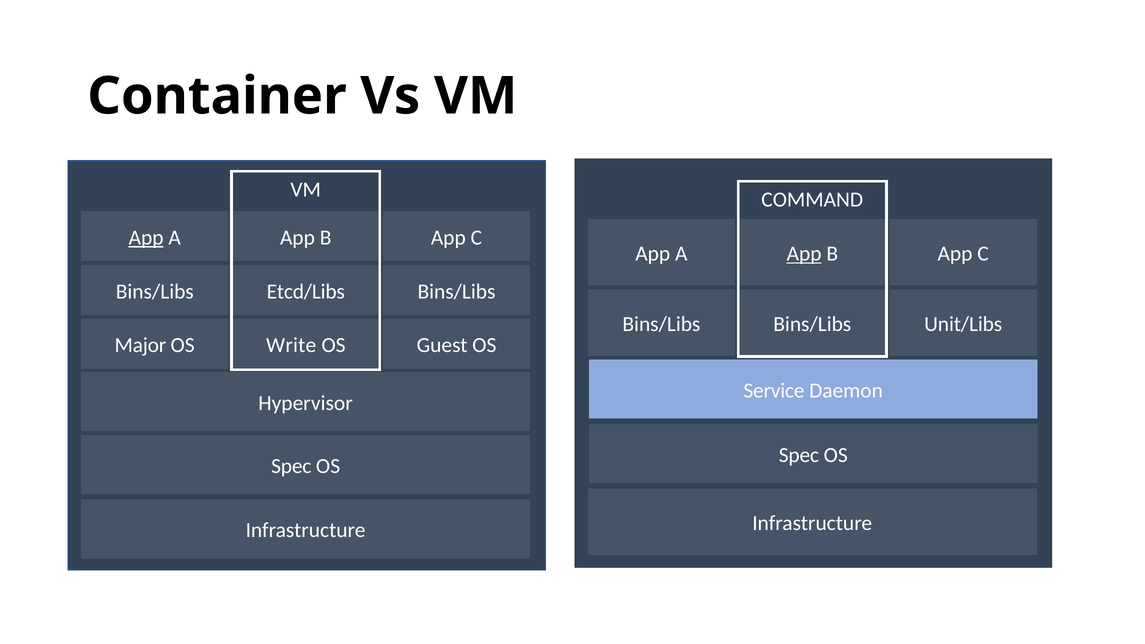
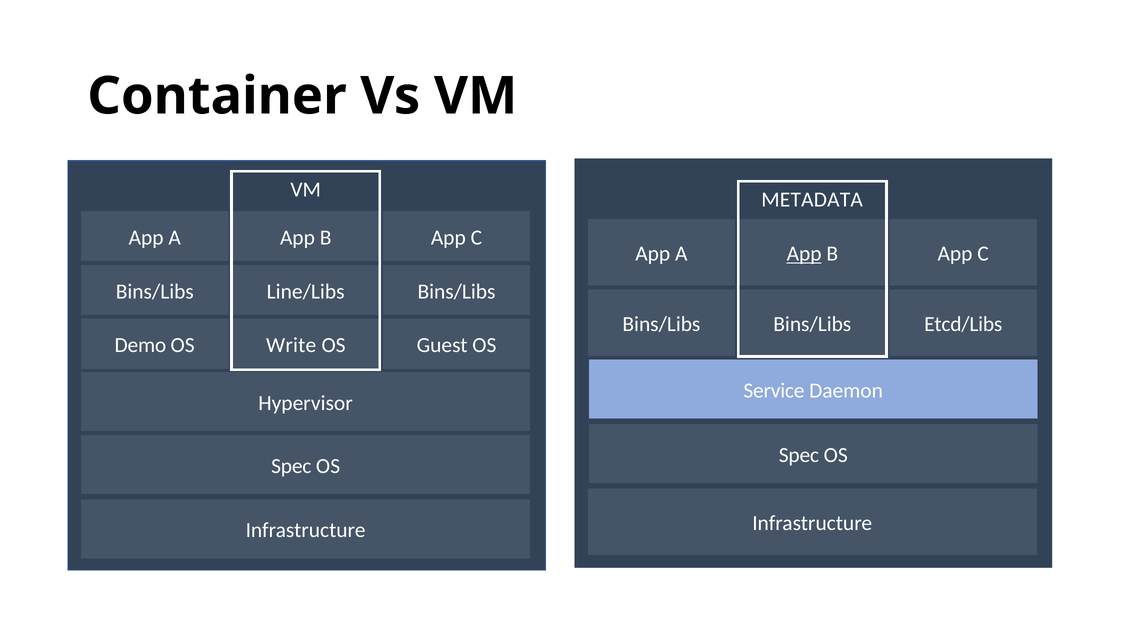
COMMAND: COMMAND -> METADATA
App at (146, 237) underline: present -> none
Etcd/Libs: Etcd/Libs -> Line/Libs
Unit/Libs: Unit/Libs -> Etcd/Libs
Major: Major -> Demo
